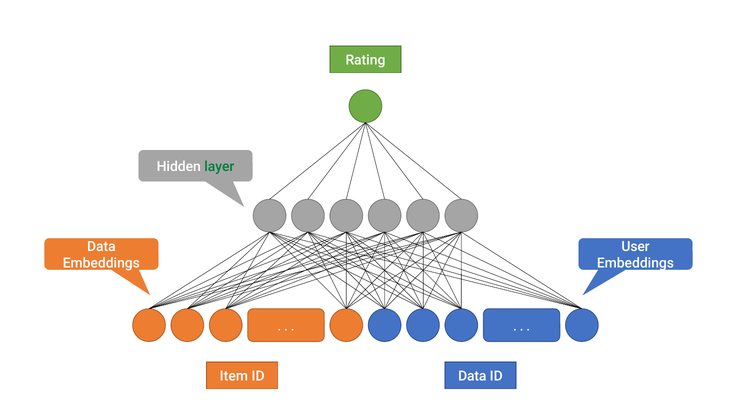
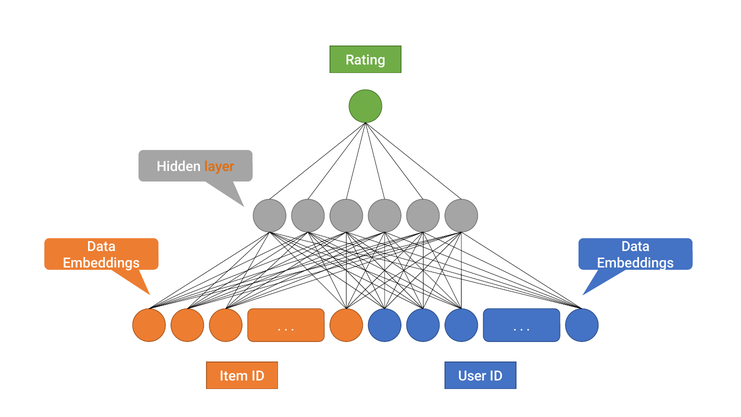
layer colour: green -> orange
User at (636, 246): User -> Data
Data at (472, 376): Data -> User
